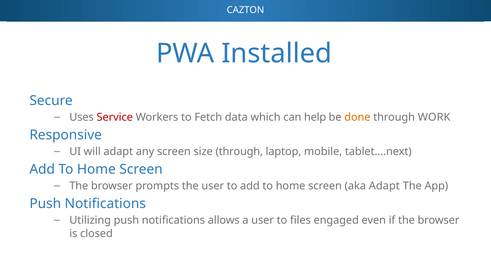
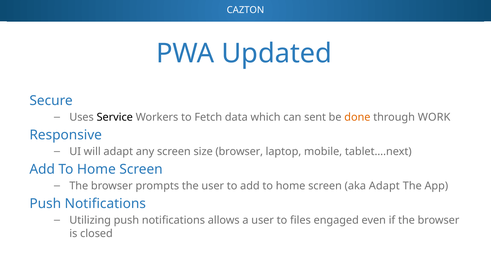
Installed: Installed -> Updated
Service colour: red -> black
help: help -> sent
size through: through -> browser
